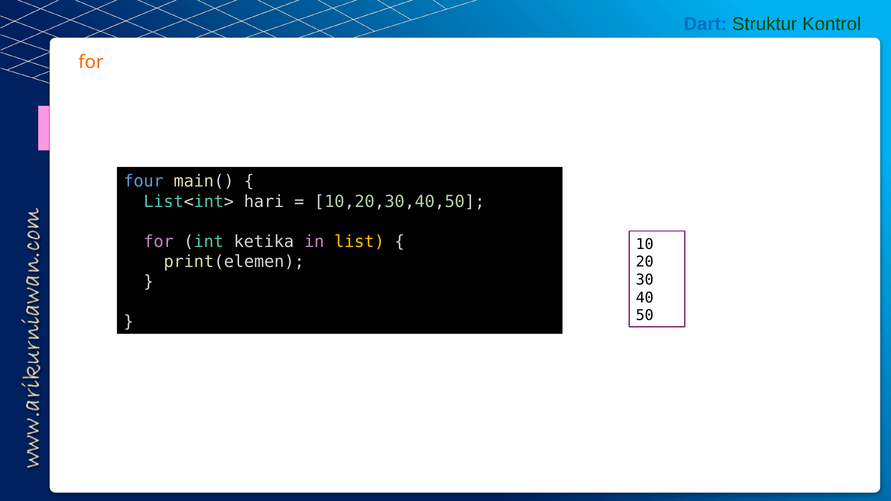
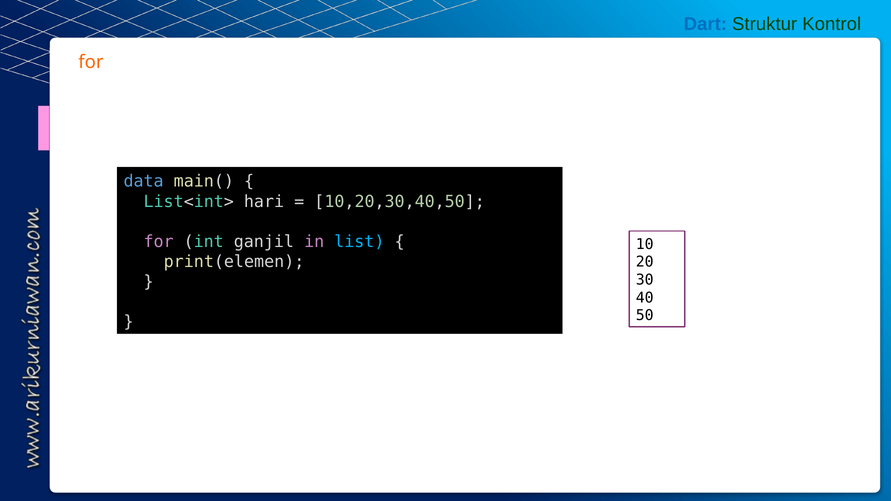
four: four -> data
ketika: ketika -> ganjil
list colour: yellow -> light blue
